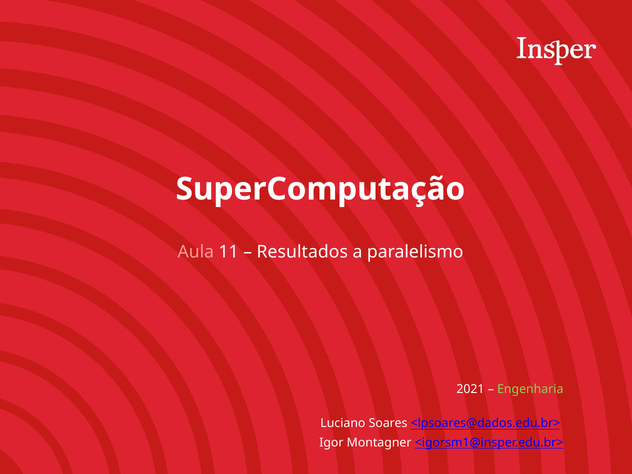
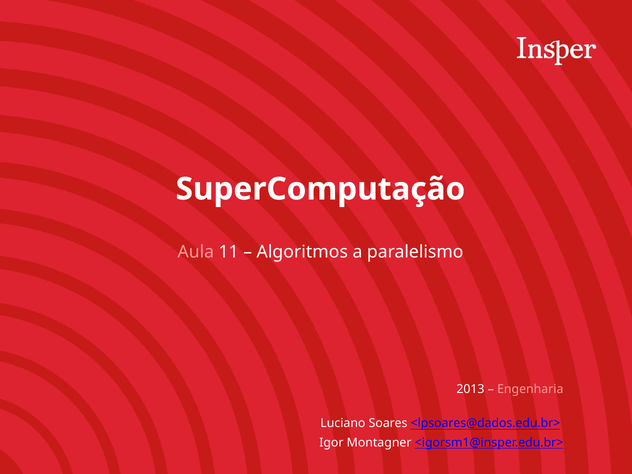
Resultados: Resultados -> Algoritmos
2021: 2021 -> 2013
Engenharia colour: light green -> pink
